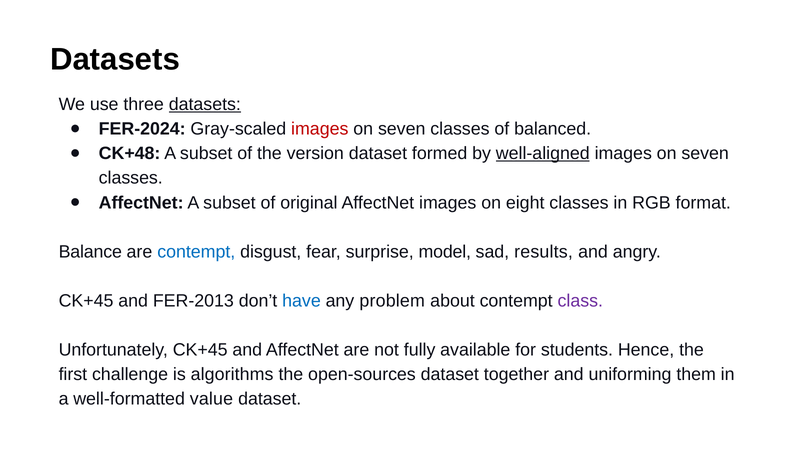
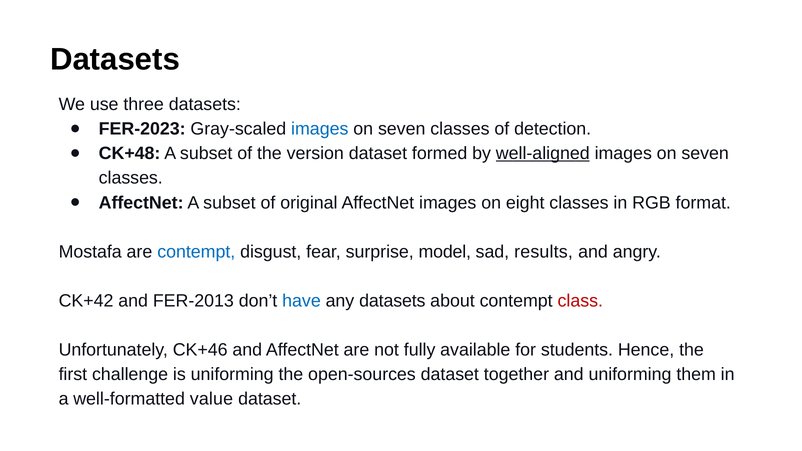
datasets at (205, 104) underline: present -> none
FER-2024: FER-2024 -> FER-2023
images at (320, 129) colour: red -> blue
balanced: balanced -> detection
Balance: Balance -> Mostafa
CK+45 at (86, 301): CK+45 -> CK+42
any problem: problem -> datasets
class colour: purple -> red
Unfortunately CK+45: CK+45 -> CK+46
is algorithms: algorithms -> uniforming
